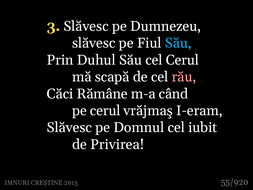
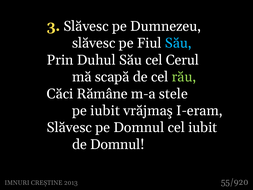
rău colour: pink -> light green
când: când -> stele
pe cerul: cerul -> iubit
de Privirea: Privirea -> Domnul
